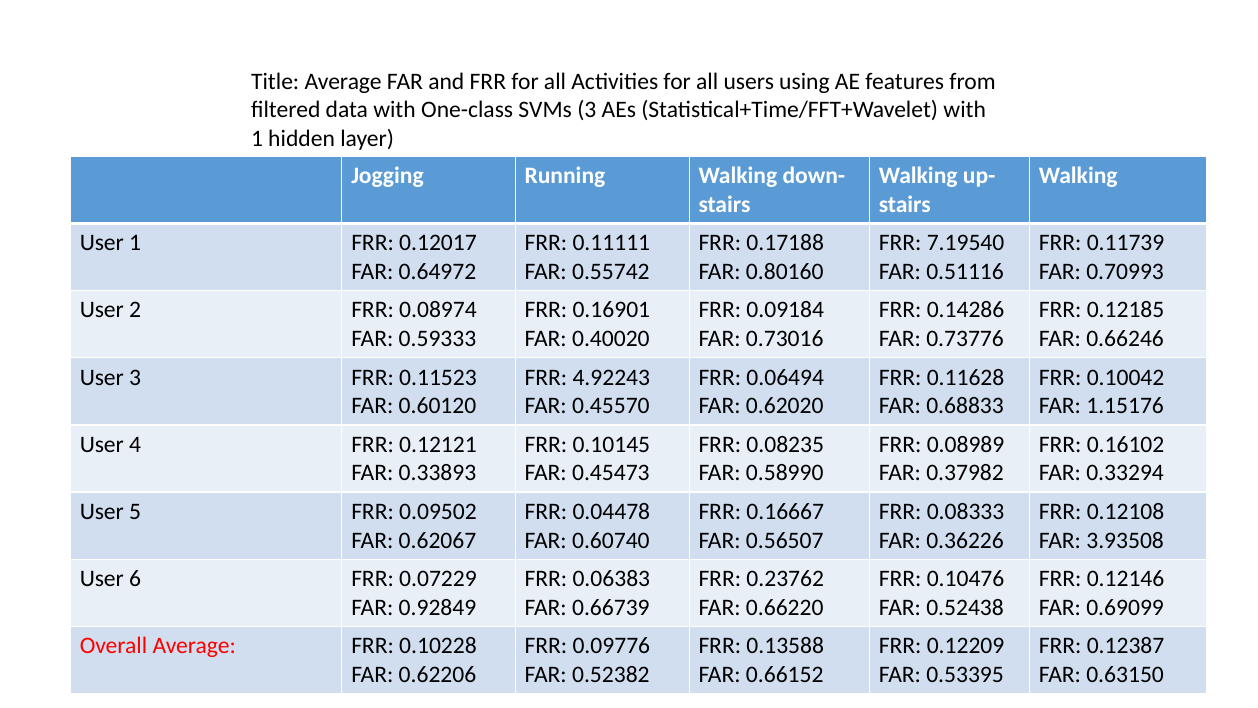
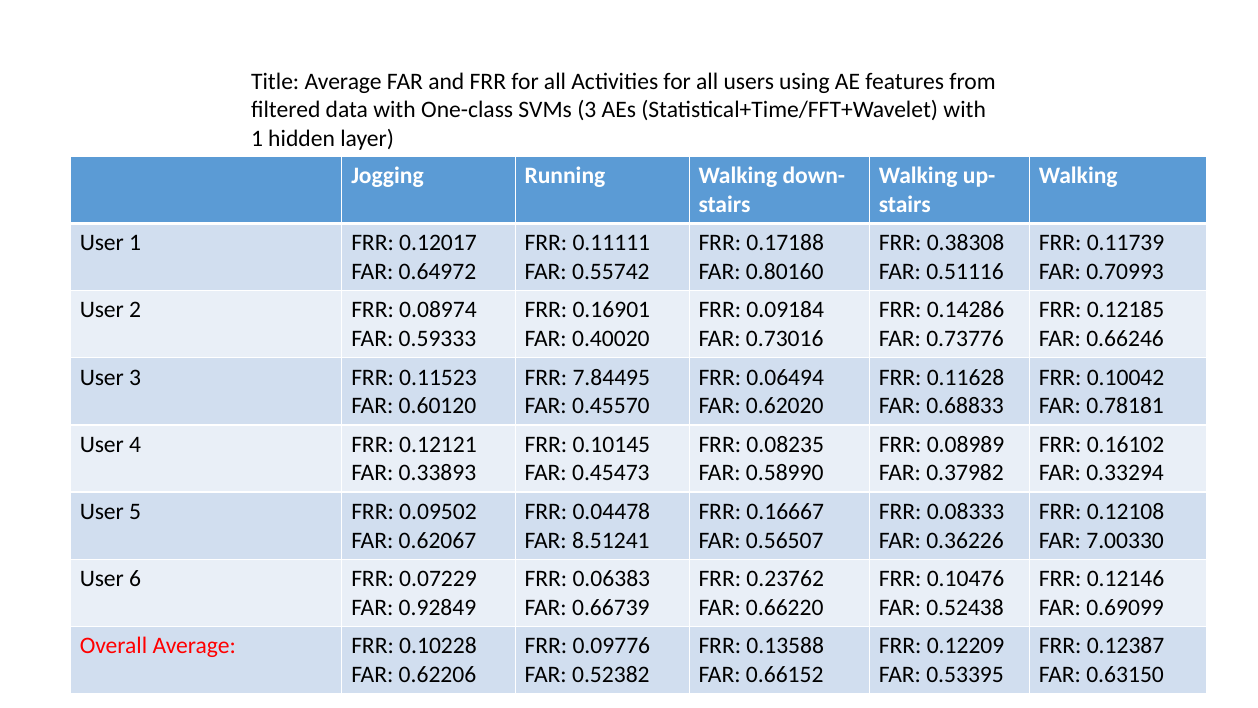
7.19540: 7.19540 -> 0.38308
4.92243: 4.92243 -> 7.84495
1.15176: 1.15176 -> 0.78181
0.60740: 0.60740 -> 8.51241
3.93508: 3.93508 -> 7.00330
